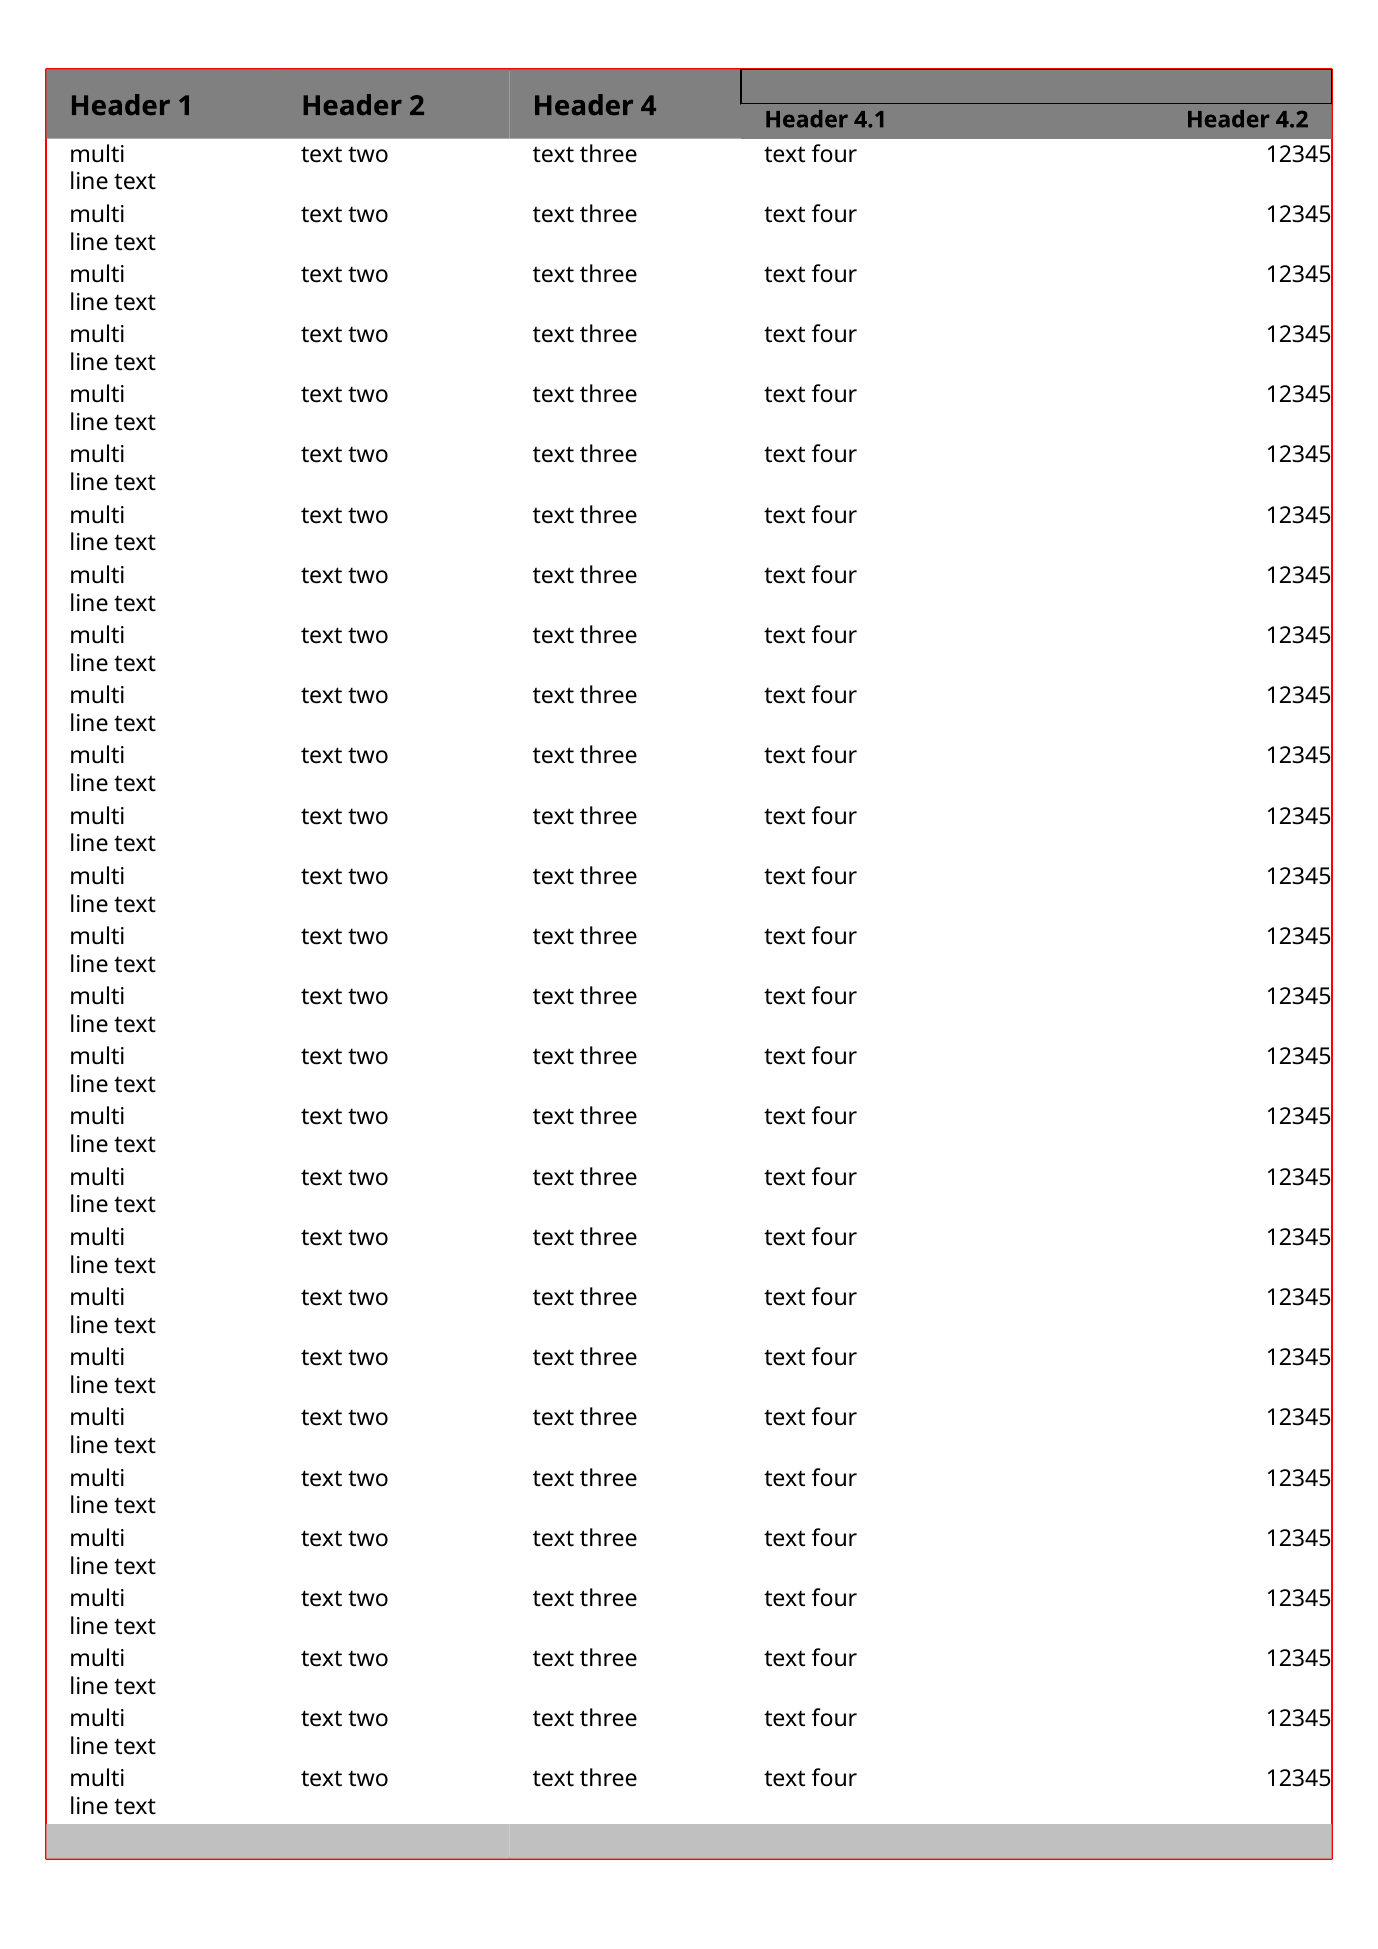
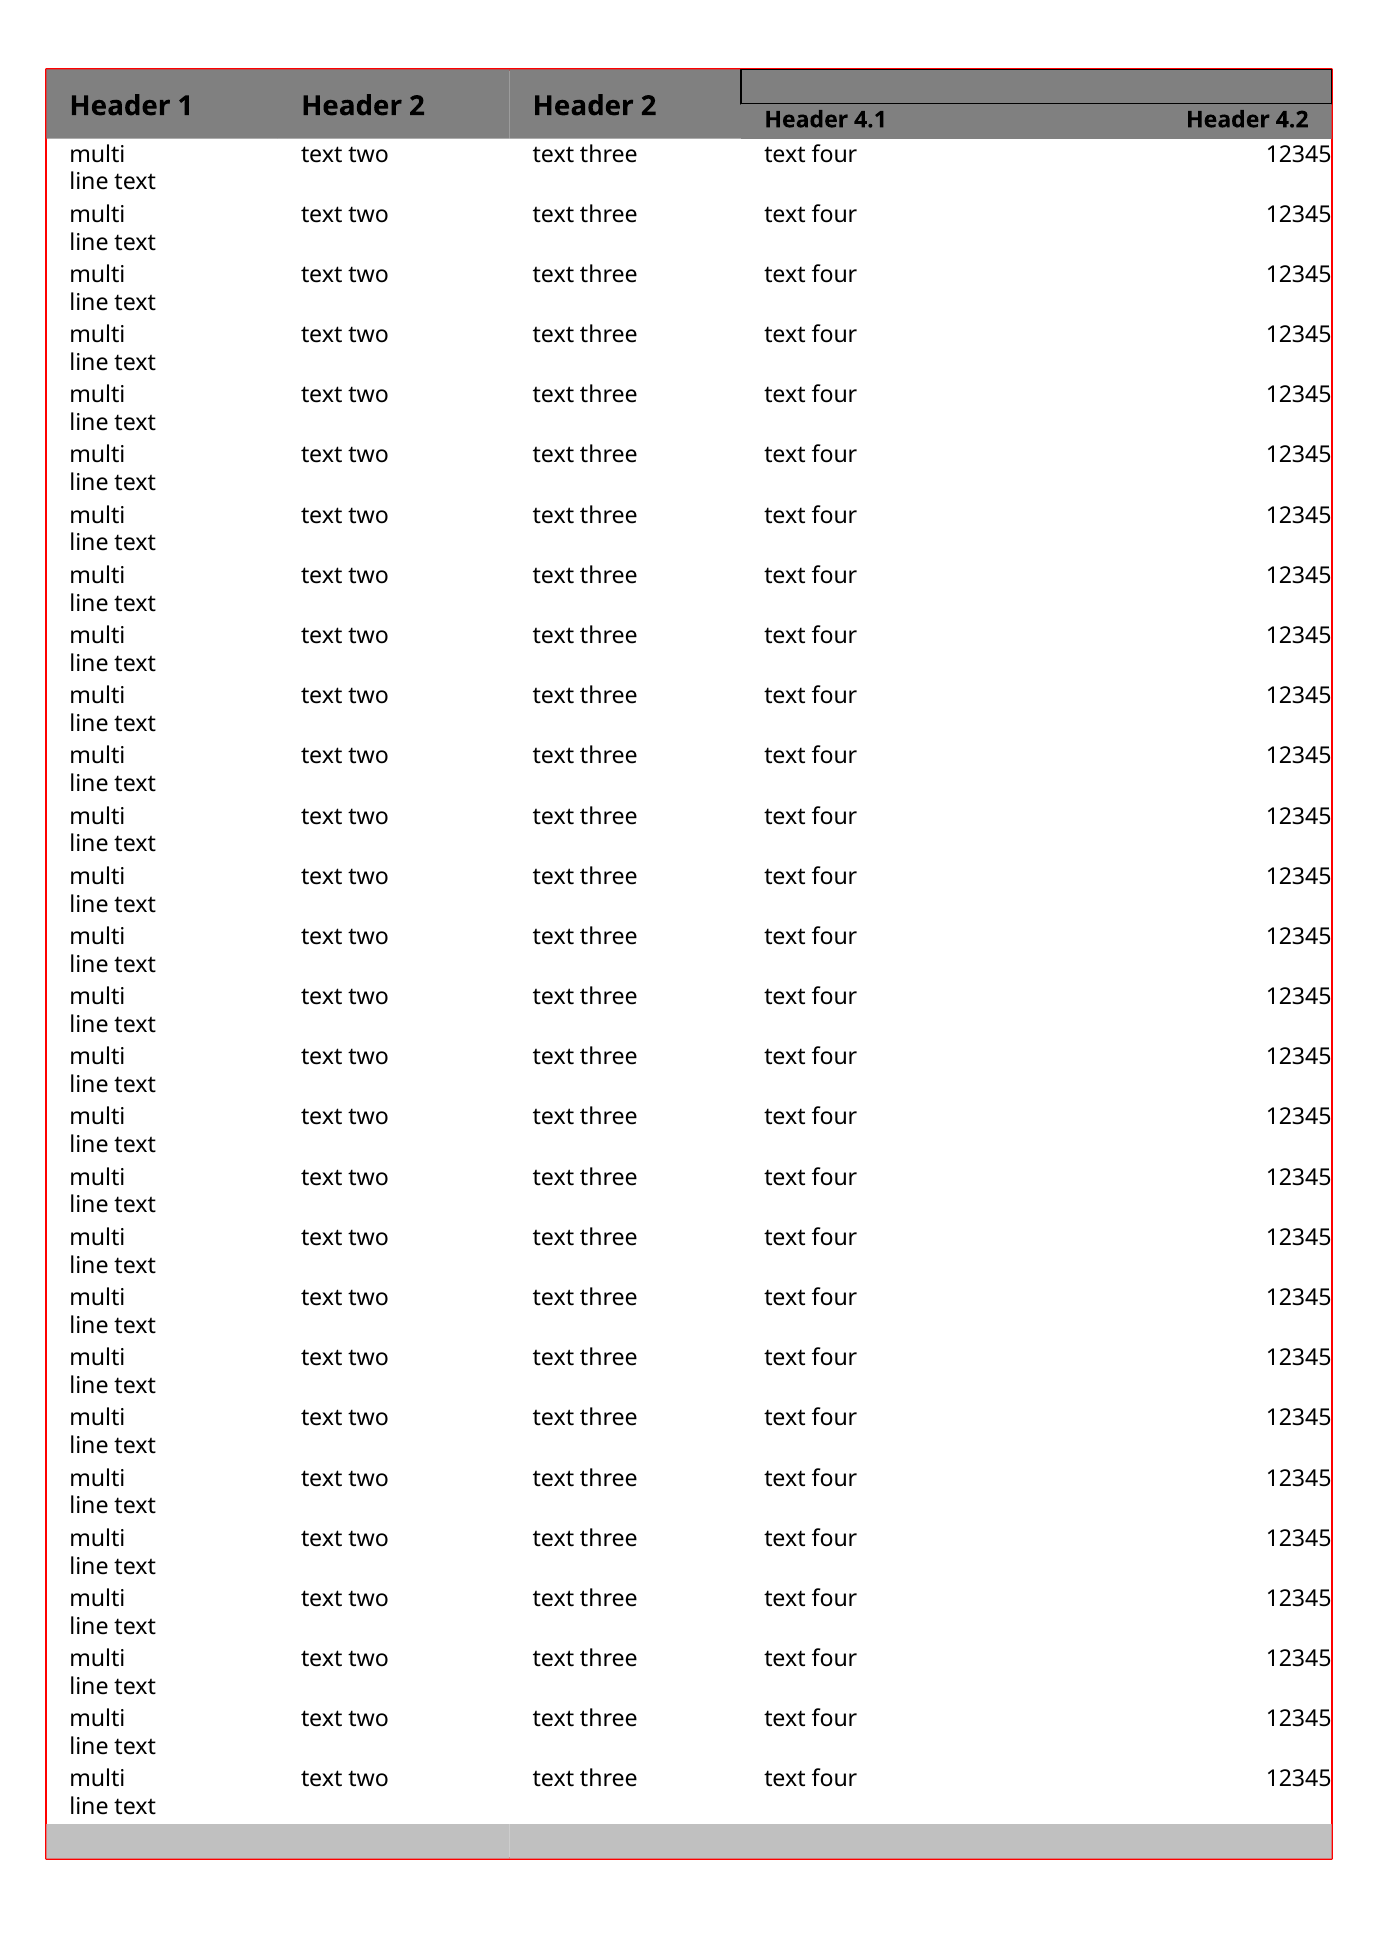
2 Header 4: 4 -> 2
